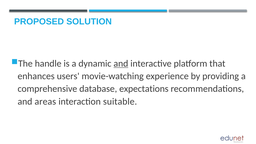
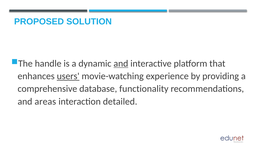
users underline: none -> present
expectations: expectations -> functionality
suitable: suitable -> detailed
